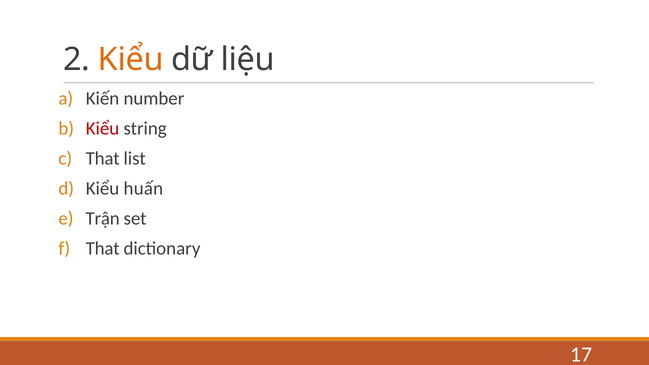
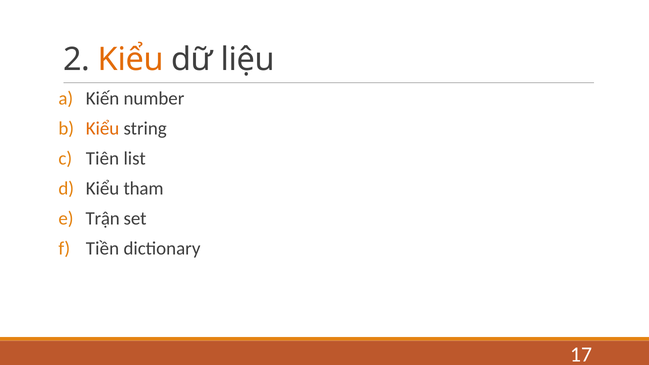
Kiểu at (103, 129) colour: red -> orange
That at (103, 159): That -> Tiên
huấn: huấn -> tham
That at (103, 248): That -> Tiền
